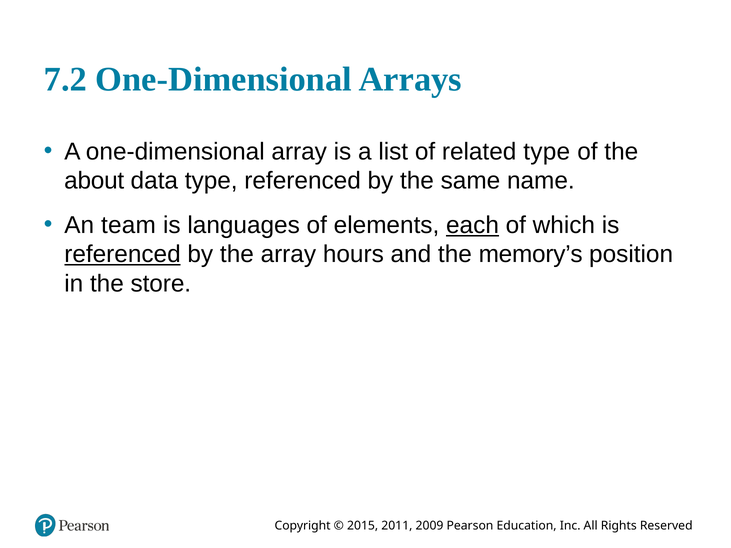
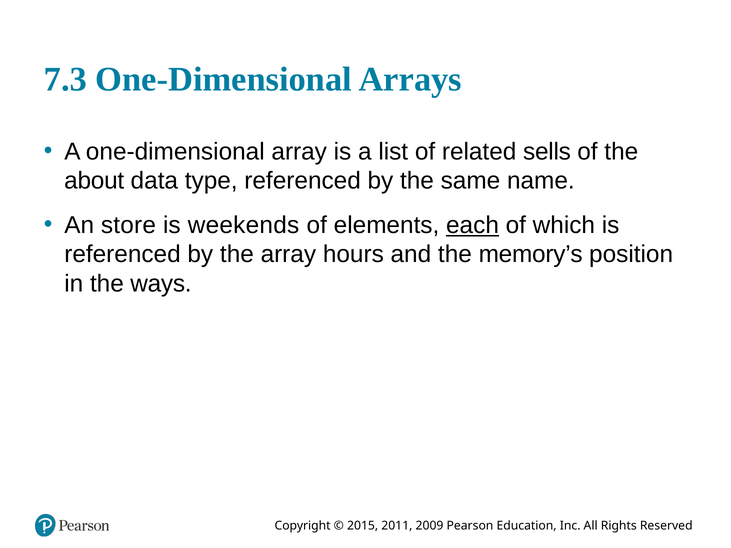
7.2: 7.2 -> 7.3
related type: type -> sells
team: team -> store
languages: languages -> weekends
referenced at (123, 255) underline: present -> none
store: store -> ways
